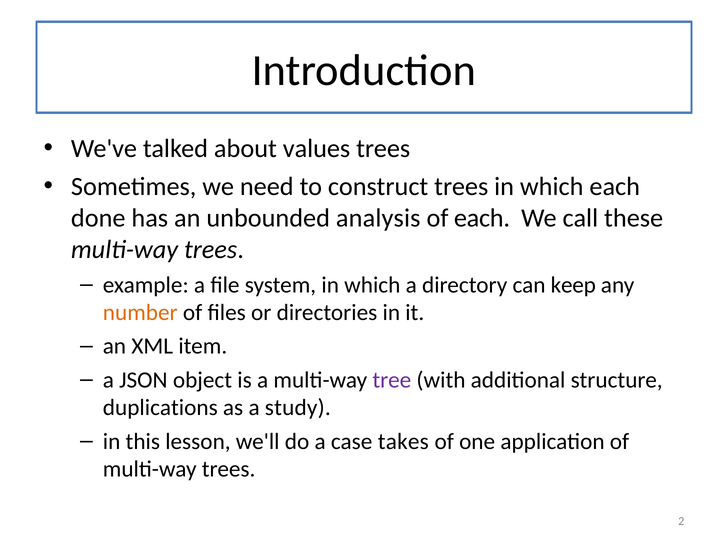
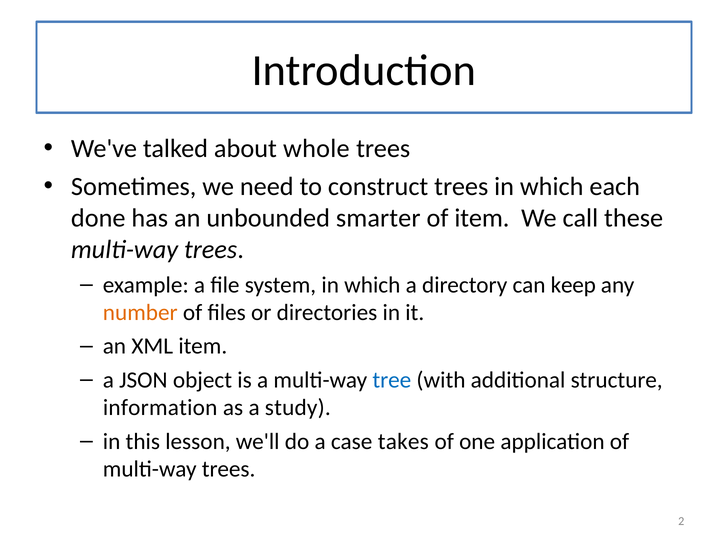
values: values -> whole
analysis: analysis -> smarter
of each: each -> item
tree colour: purple -> blue
duplications: duplications -> information
